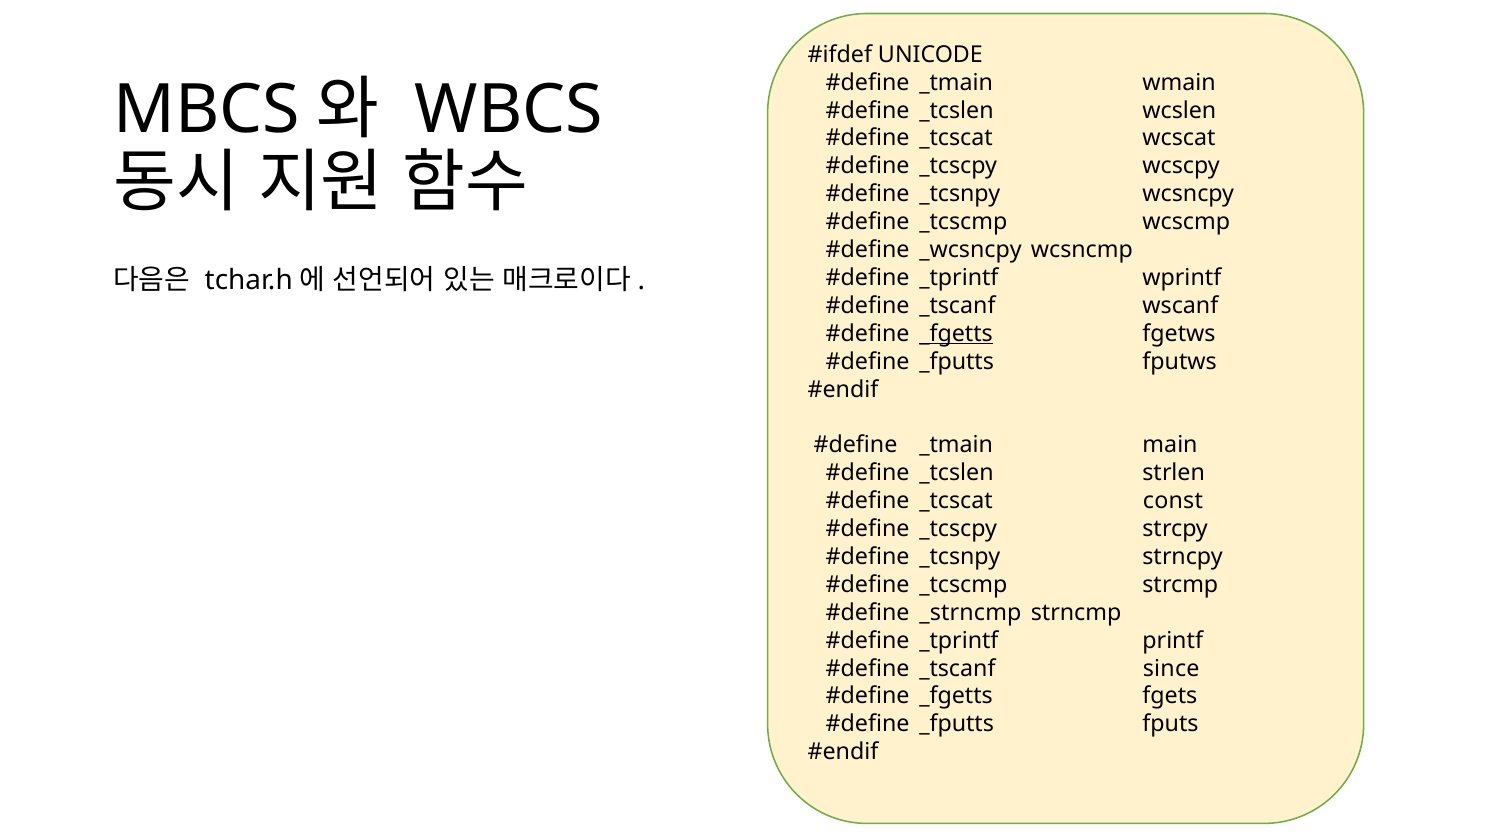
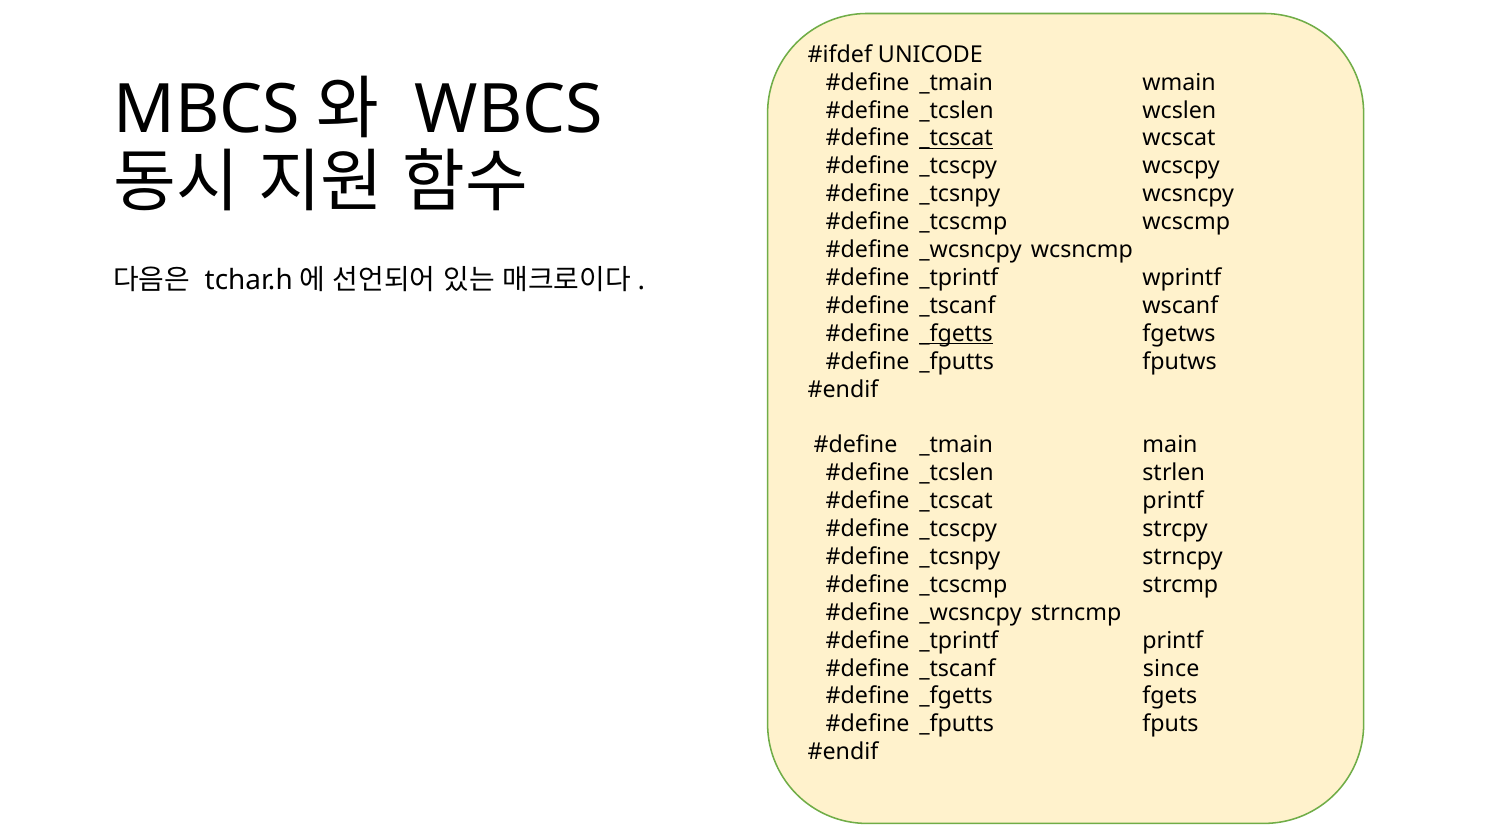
_tcscat at (956, 138) underline: none -> present
_tcscat const: const -> printf
_strncmp at (970, 613): _strncmp -> _wcsncpy
